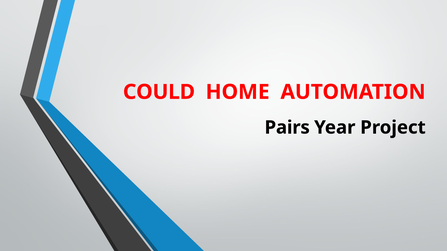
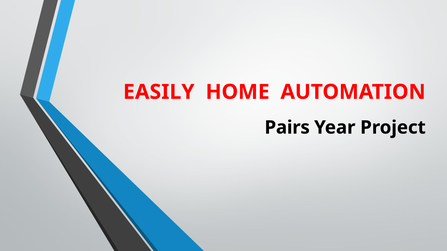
COULD: COULD -> EASILY
